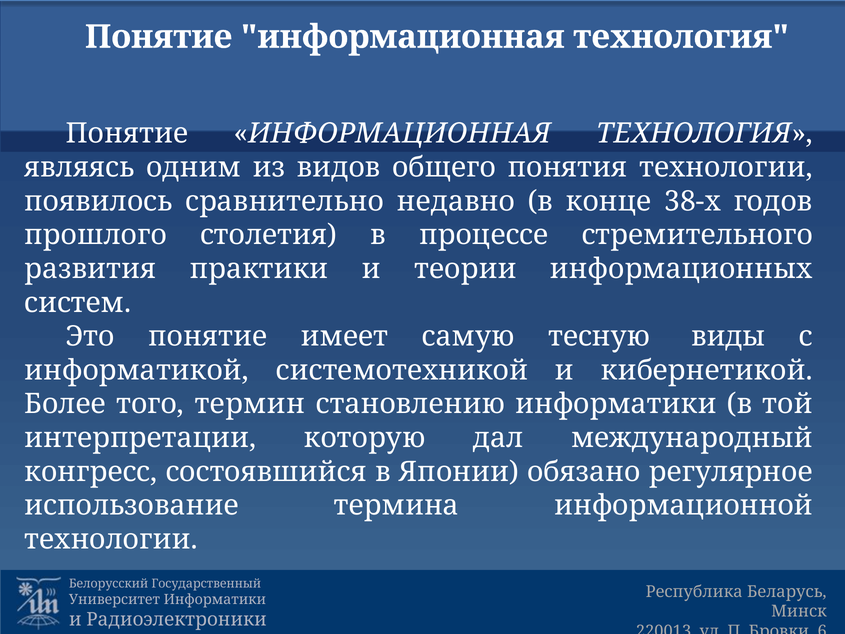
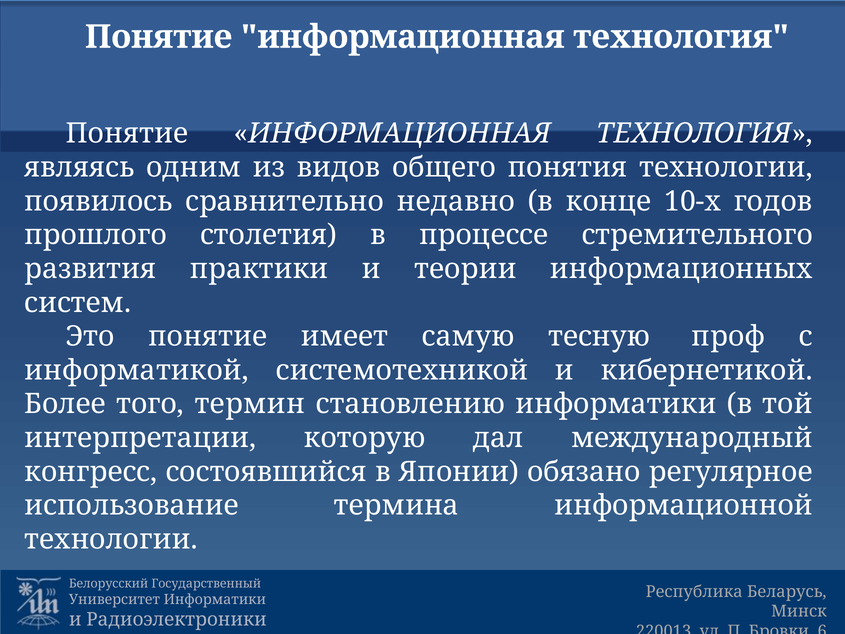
38-х: 38-х -> 10-х
виды: виды -> проф
